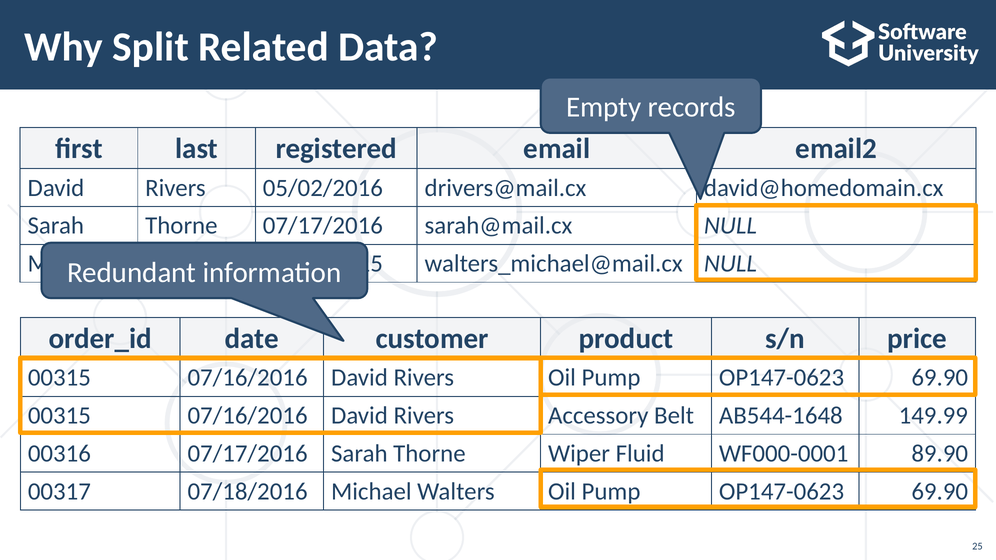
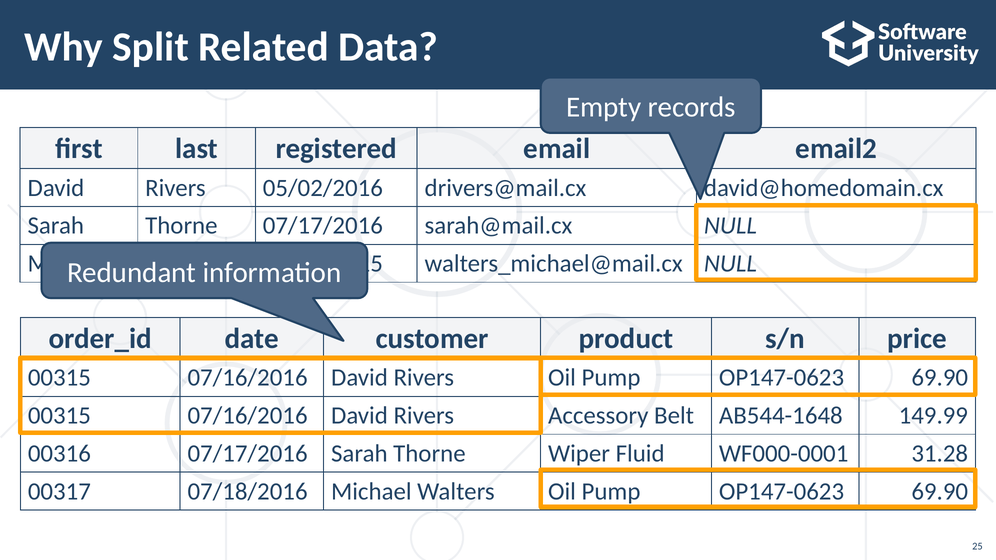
89.90: 89.90 -> 31.28
